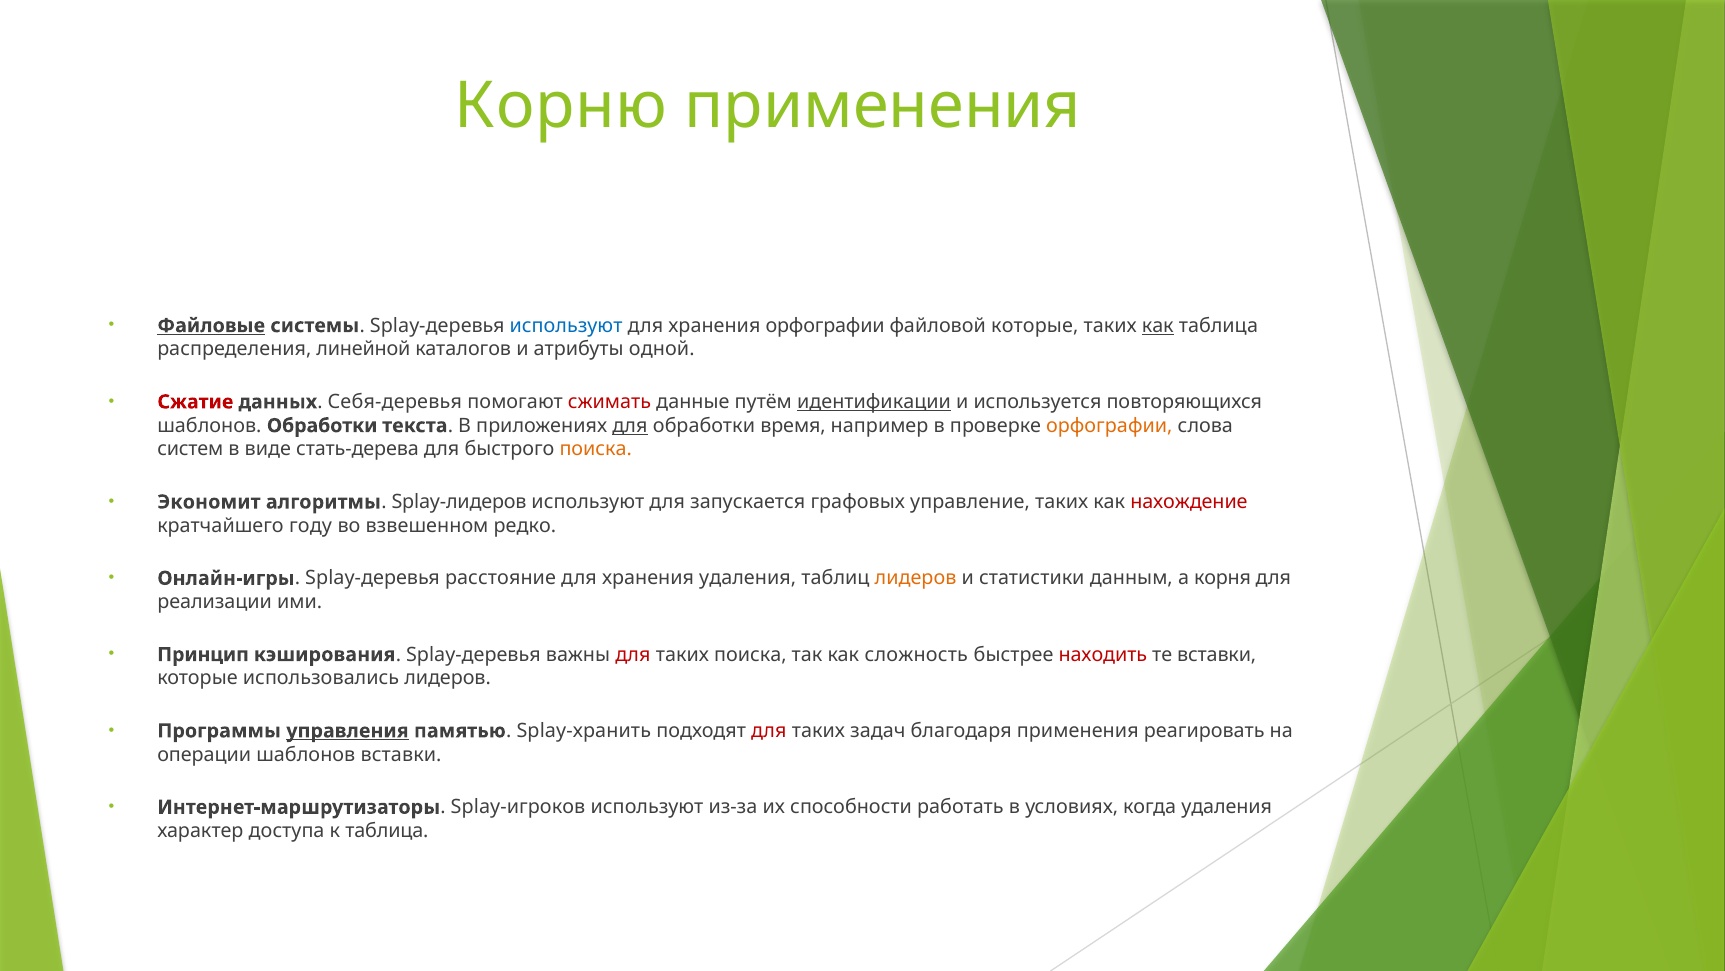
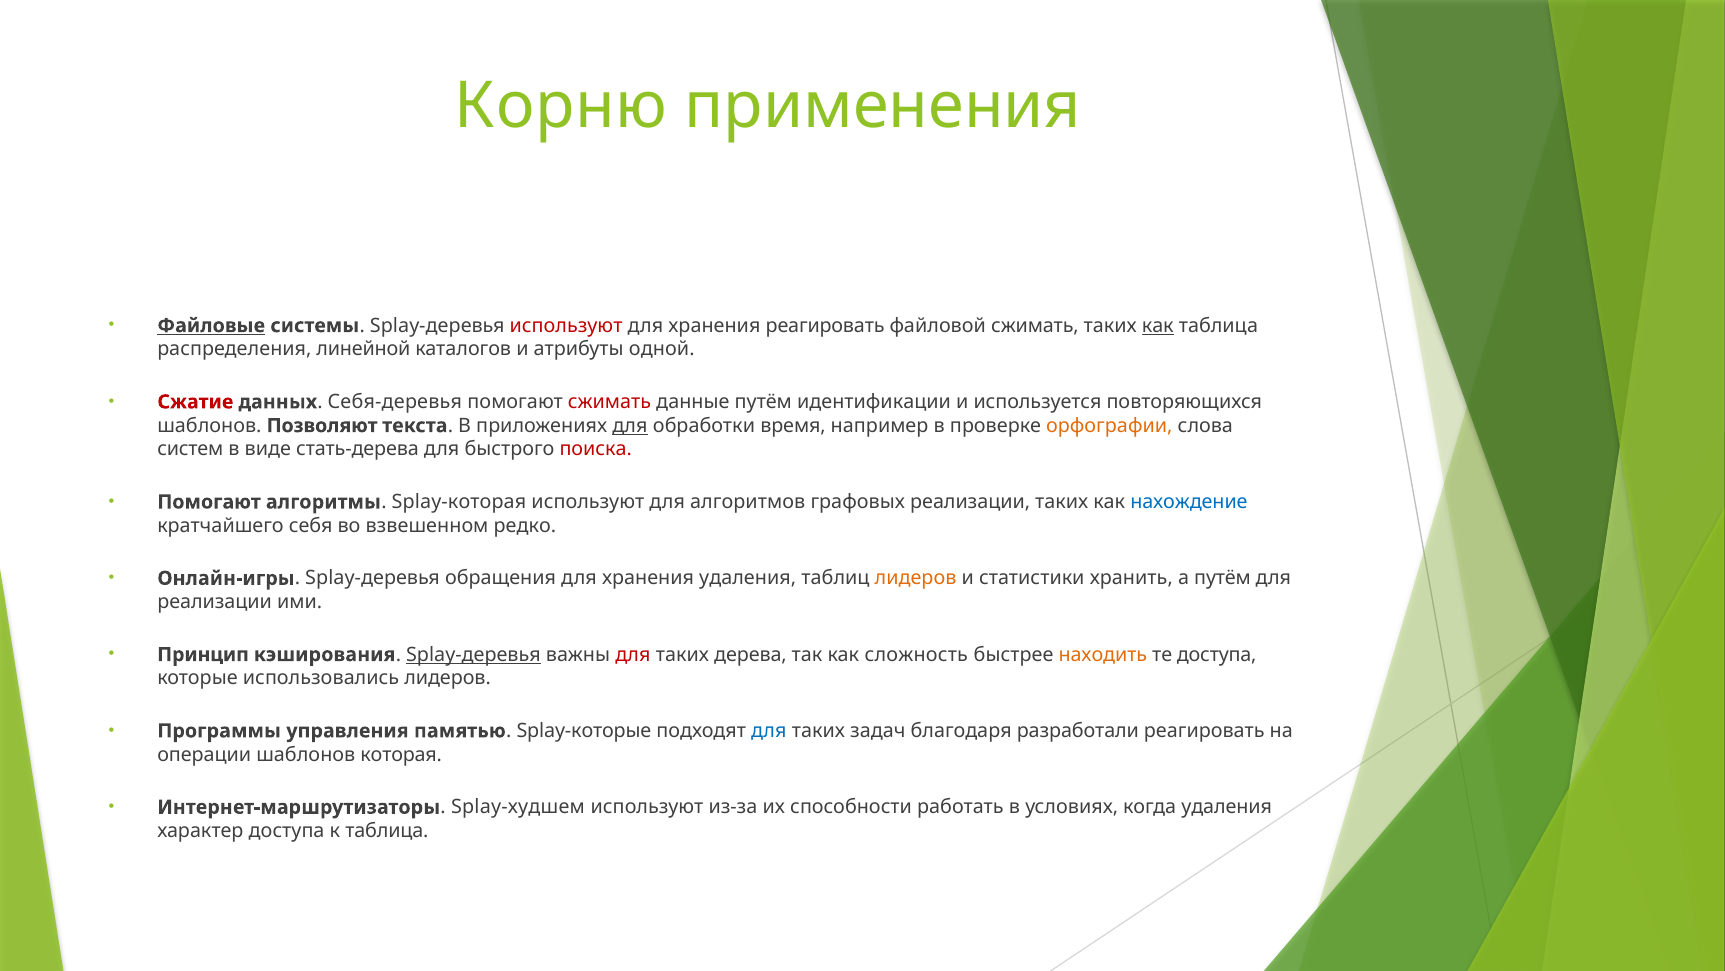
используют at (566, 325) colour: blue -> red
хранения орфографии: орфографии -> реагировать
файловой которые: которые -> сжимать
идентификации underline: present -> none
шаблонов Обработки: Обработки -> Позволяют
поиска at (596, 449) colour: orange -> red
Экономит at (209, 502): Экономит -> Помогают
Splay-лидеров: Splay-лидеров -> Splay-которая
запускается: запускается -> алгоритмов
графовых управление: управление -> реализации
нахождение colour: red -> blue
году: году -> себя
расстояние: расстояние -> обращения
данным: данным -> хранить
а корня: корня -> путём
Splay-деревья at (473, 654) underline: none -> present
таких поиска: поиска -> дерева
находить colour: red -> orange
те вставки: вставки -> доступа
управления underline: present -> none
Splay-хранить: Splay-хранить -> Splay-которые
для at (769, 730) colour: red -> blue
благодаря применения: применения -> разработали
шаблонов вставки: вставки -> которая
Splay-игроков: Splay-игроков -> Splay-худшем
